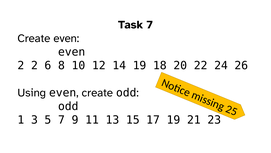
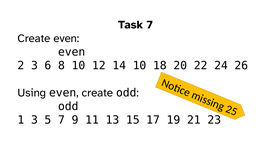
2 2: 2 -> 3
14 19: 19 -> 10
